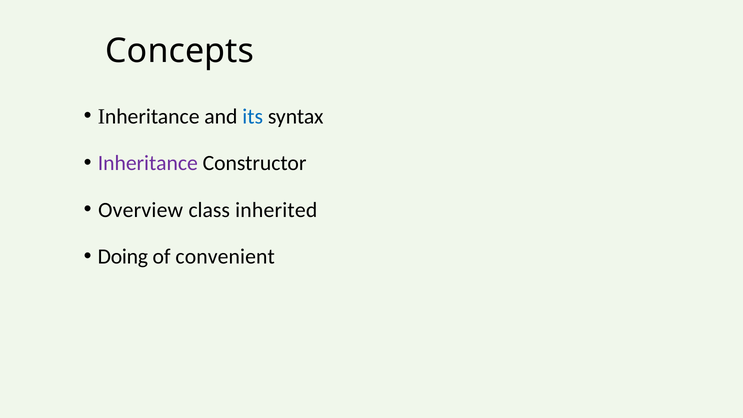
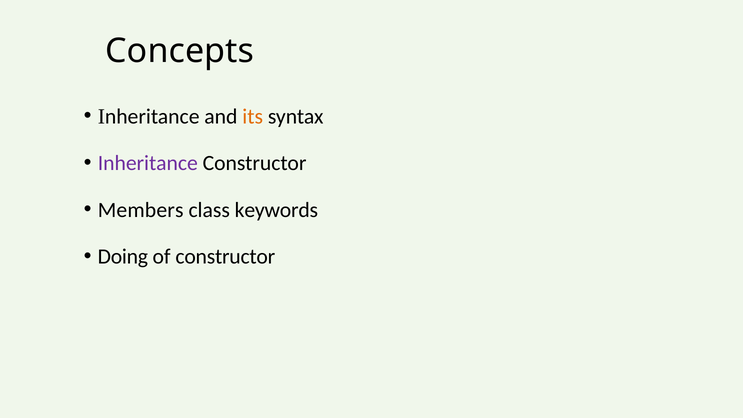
its colour: blue -> orange
Overview: Overview -> Members
inherited: inherited -> keywords
of convenient: convenient -> constructor
